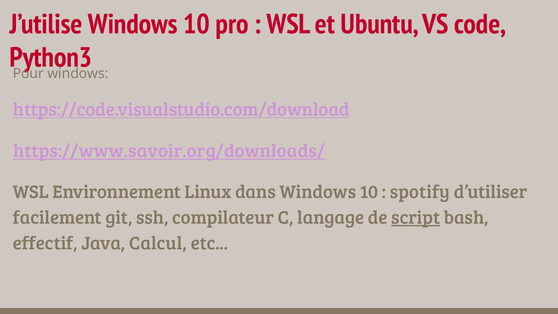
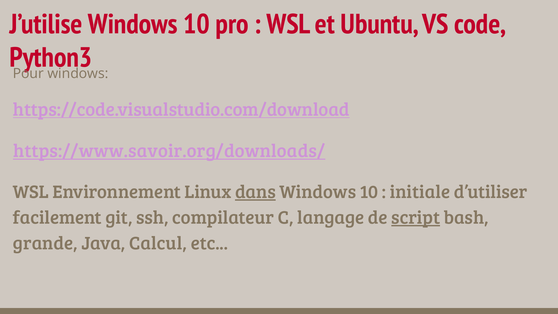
dans underline: none -> present
spotify: spotify -> initiale
effectif: effectif -> grande
